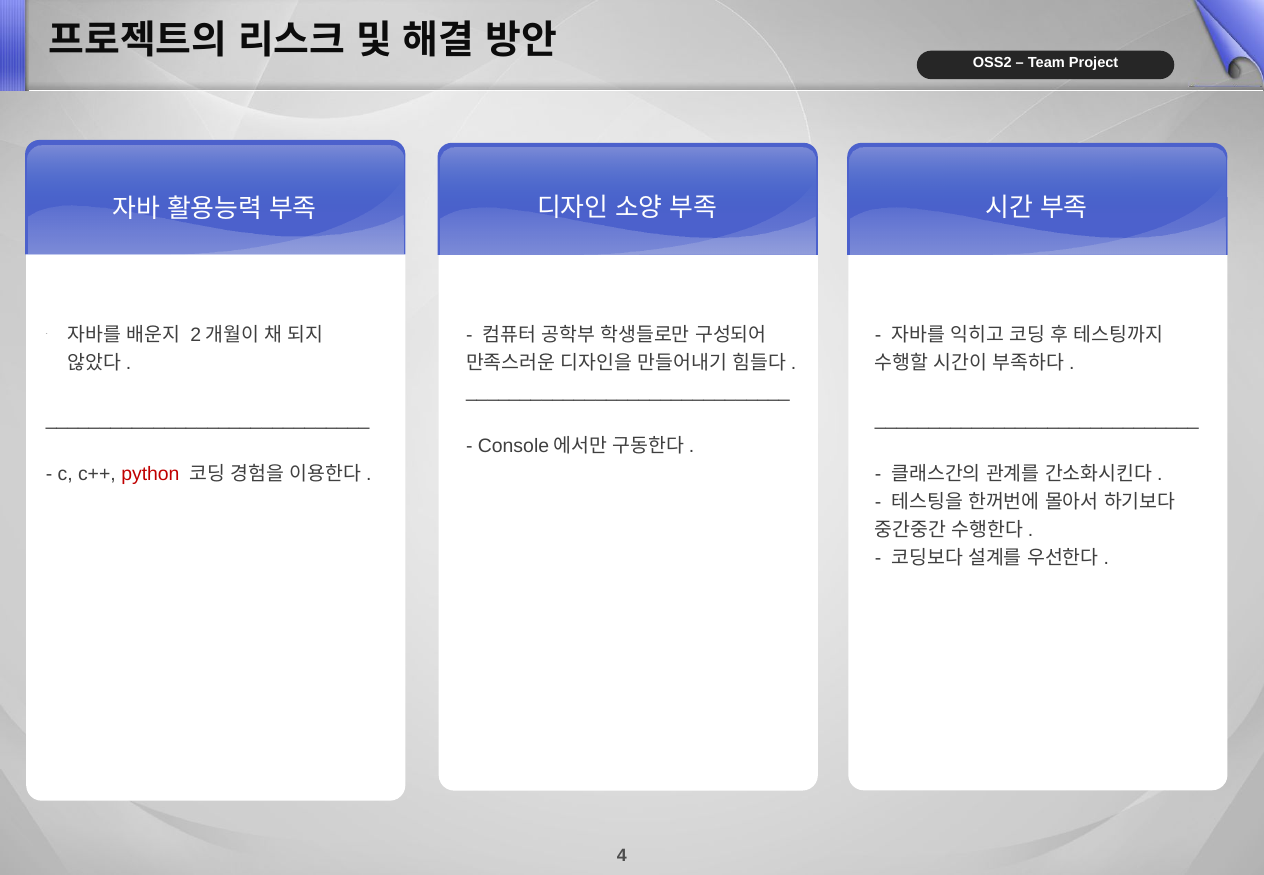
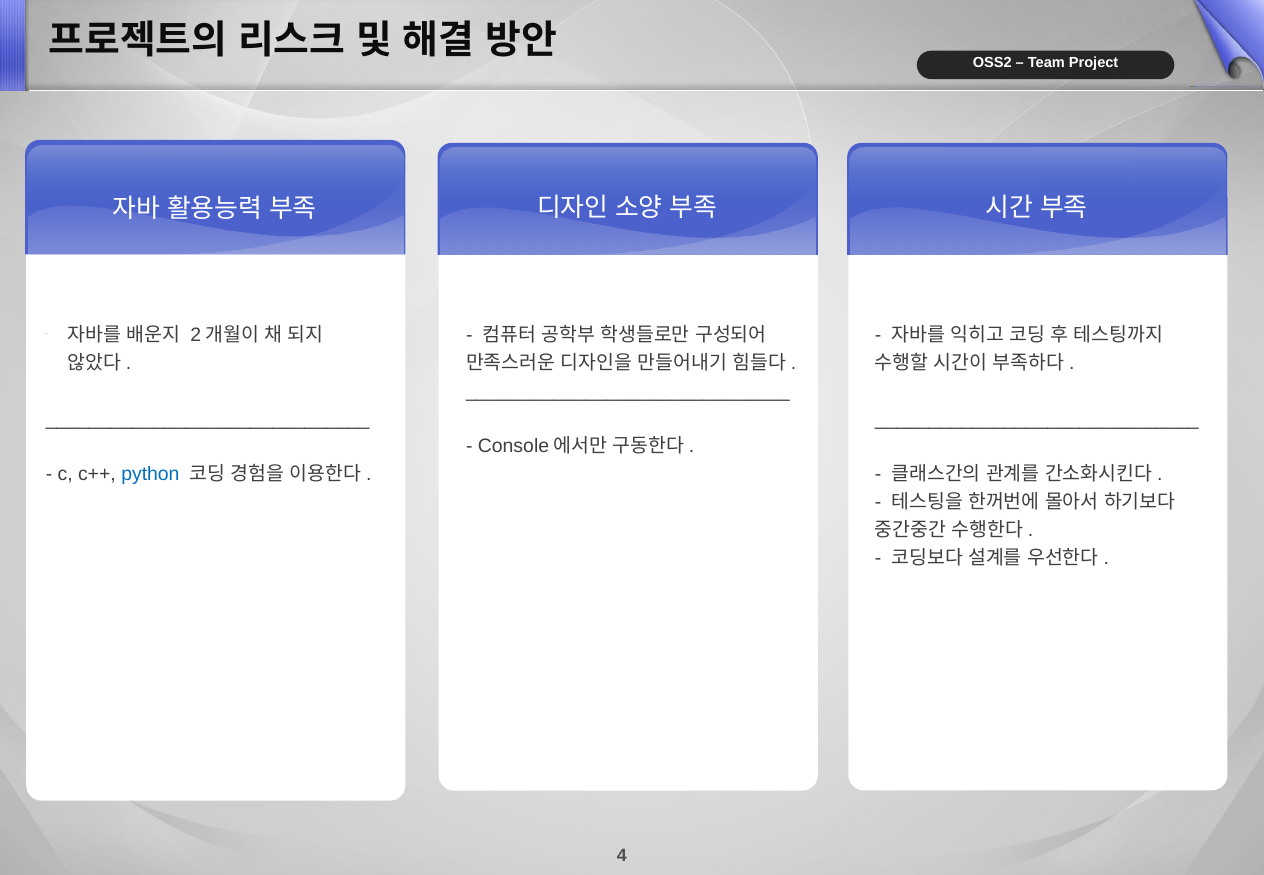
python colour: red -> blue
